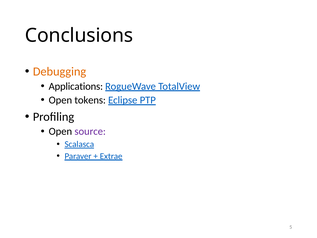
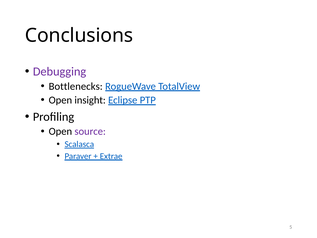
Debugging colour: orange -> purple
Applications: Applications -> Bottlenecks
tokens: tokens -> insight
